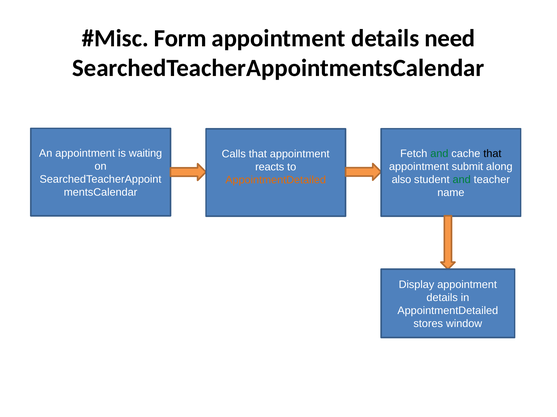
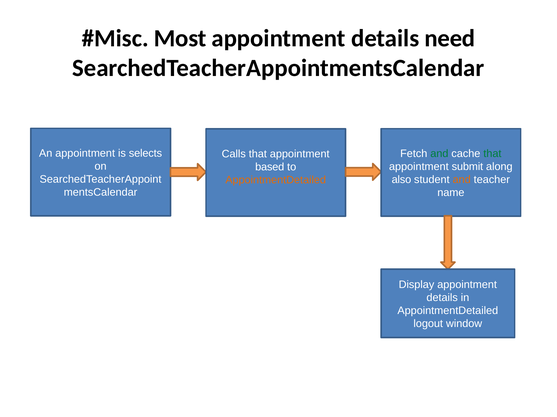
Form: Form -> Most
waiting: waiting -> selects
that at (492, 154) colour: black -> green
reacts: reacts -> based
and at (462, 180) colour: green -> orange
stores: stores -> logout
